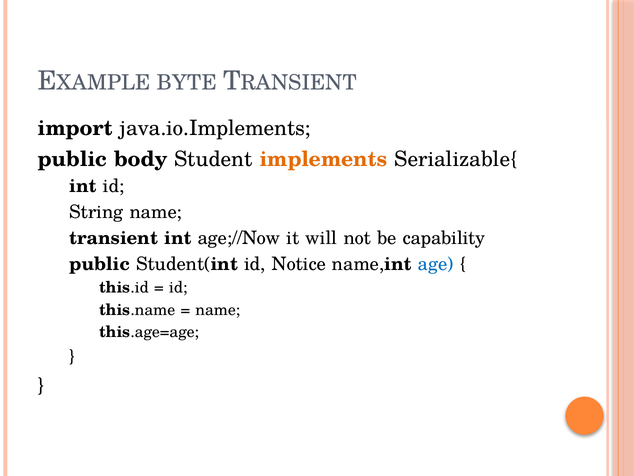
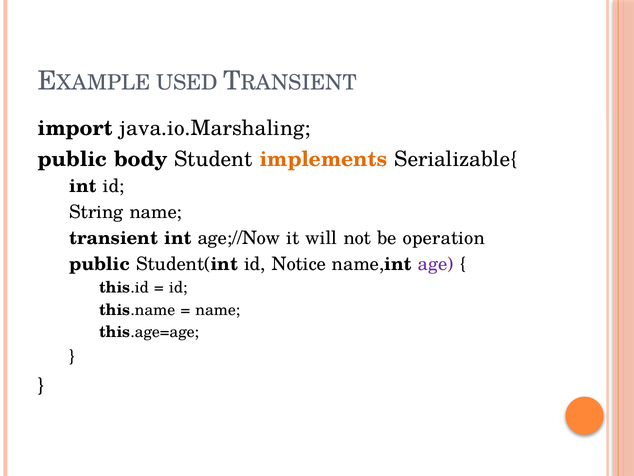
BYTE: BYTE -> USED
java.io.Implements: java.io.Implements -> java.io.Marshaling
capability: capability -> operation
age colour: blue -> purple
